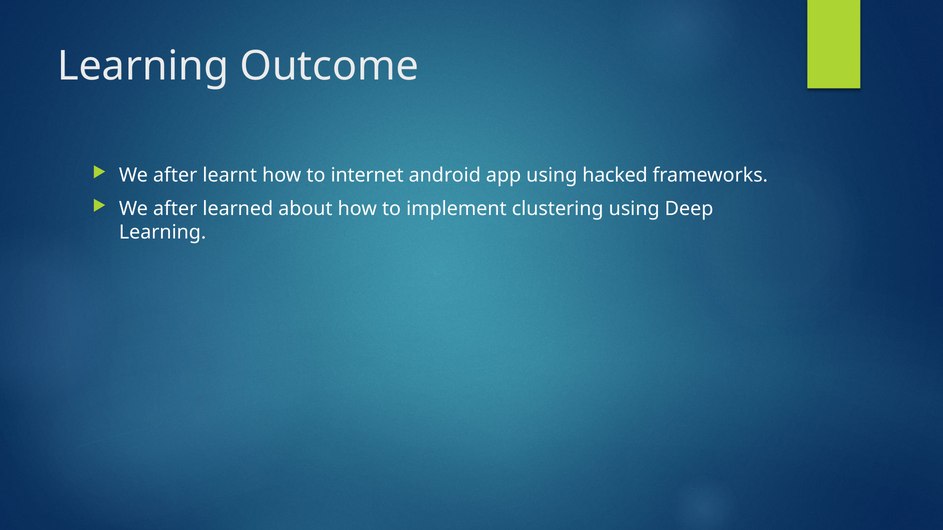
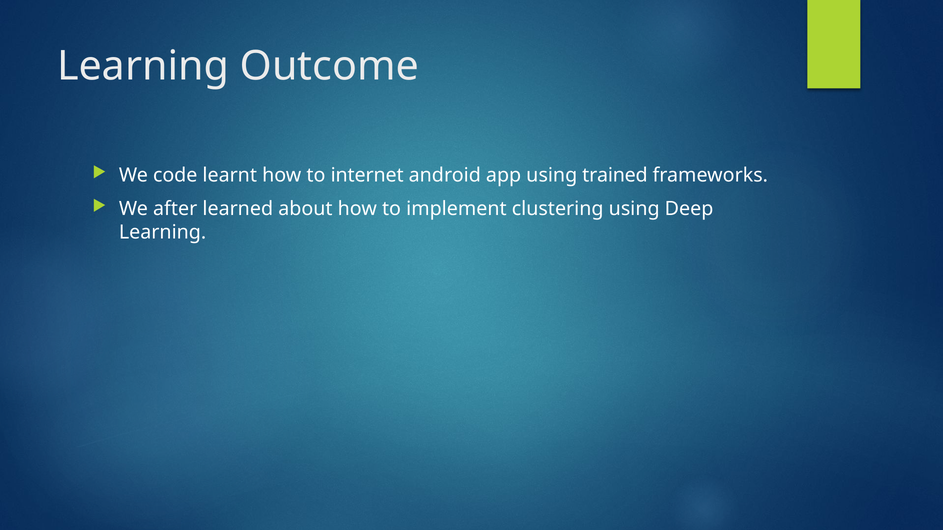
after at (175, 176): after -> code
hacked: hacked -> trained
